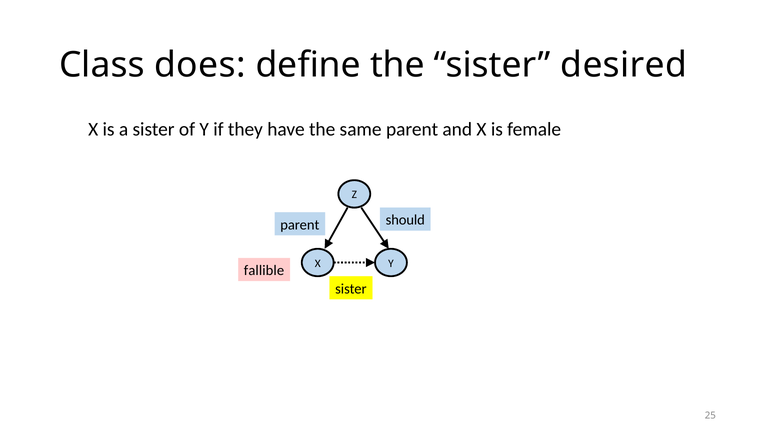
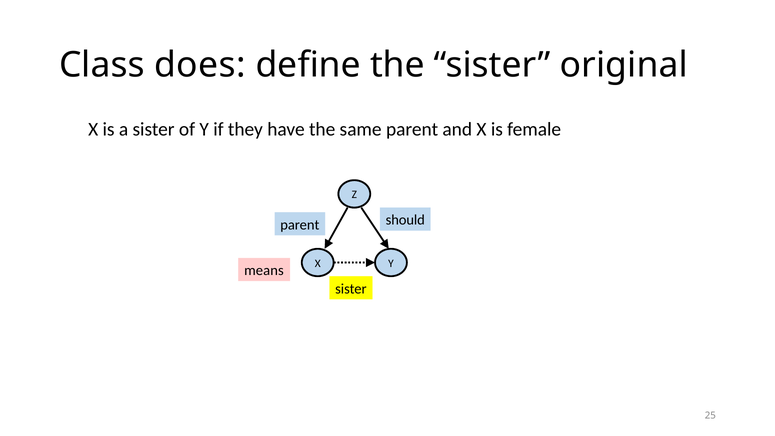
desired: desired -> original
fallible: fallible -> means
